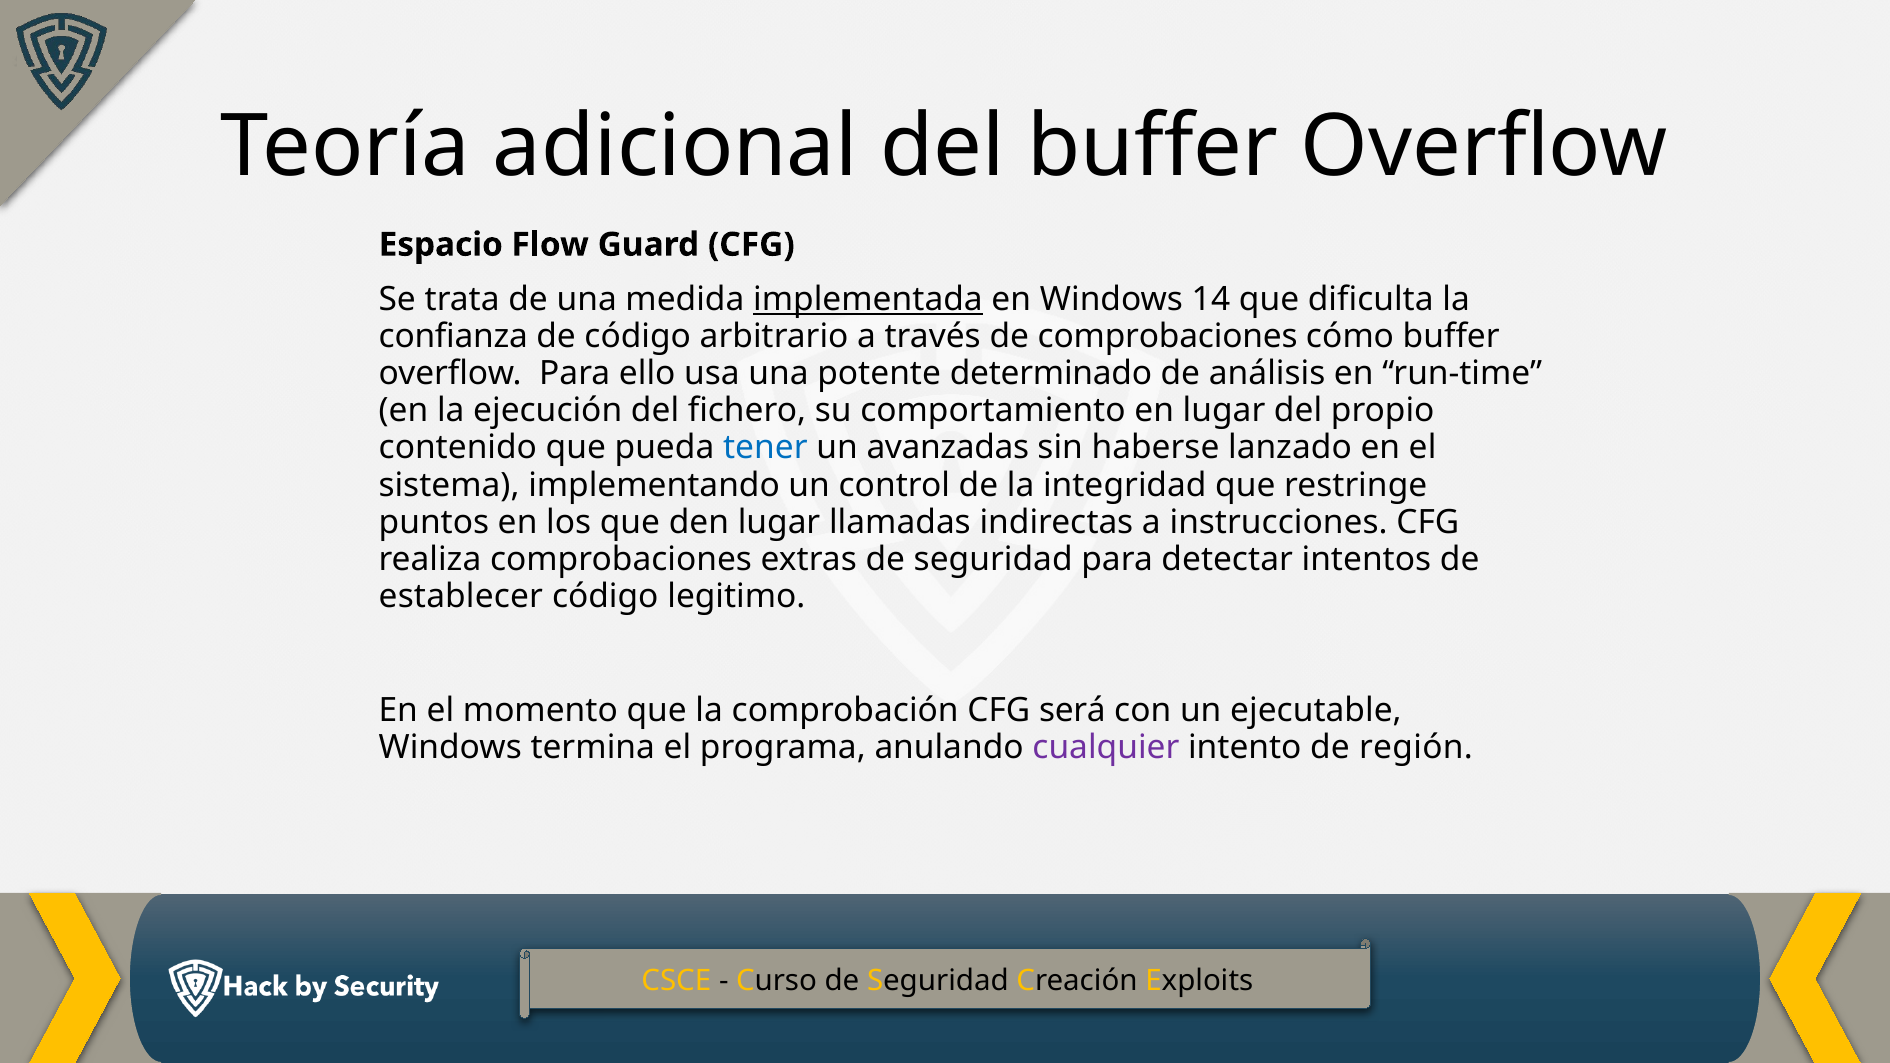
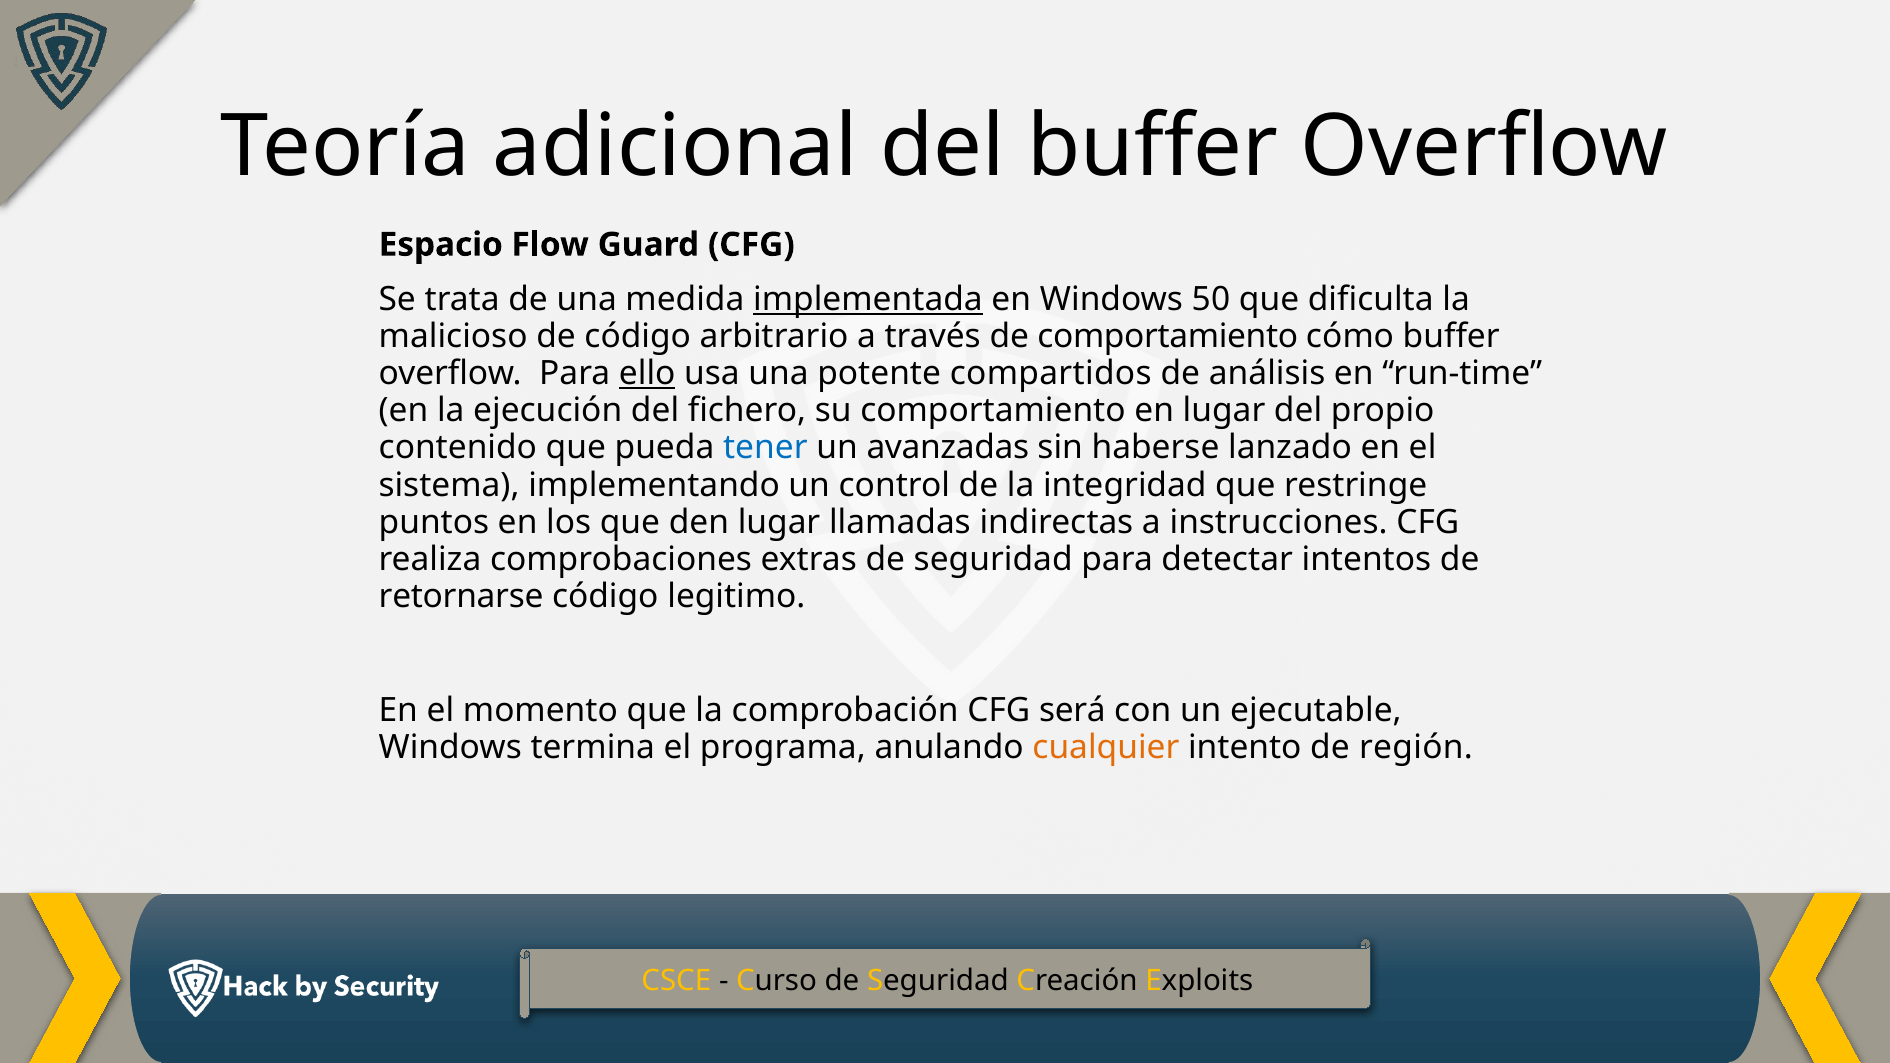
14: 14 -> 50
confianza: confianza -> malicioso
de comprobaciones: comprobaciones -> comportamiento
ello underline: none -> present
determinado: determinado -> compartidos
establecer: establecer -> retornarse
cualquier colour: purple -> orange
